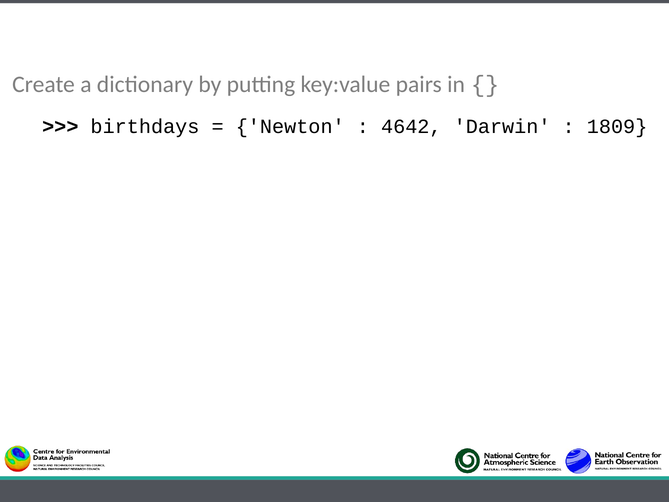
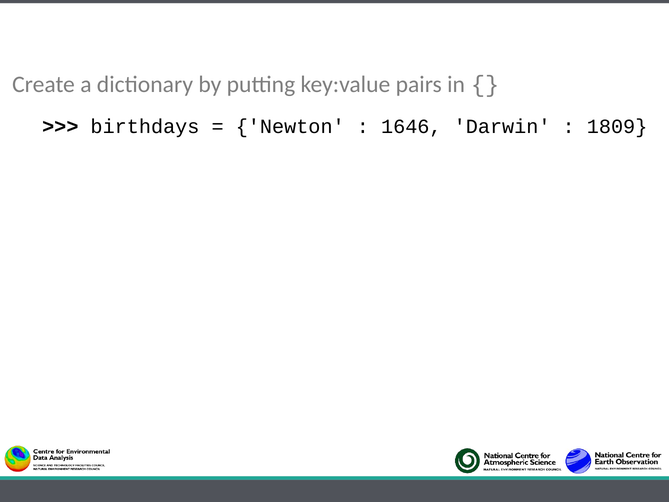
4642: 4642 -> 1646
